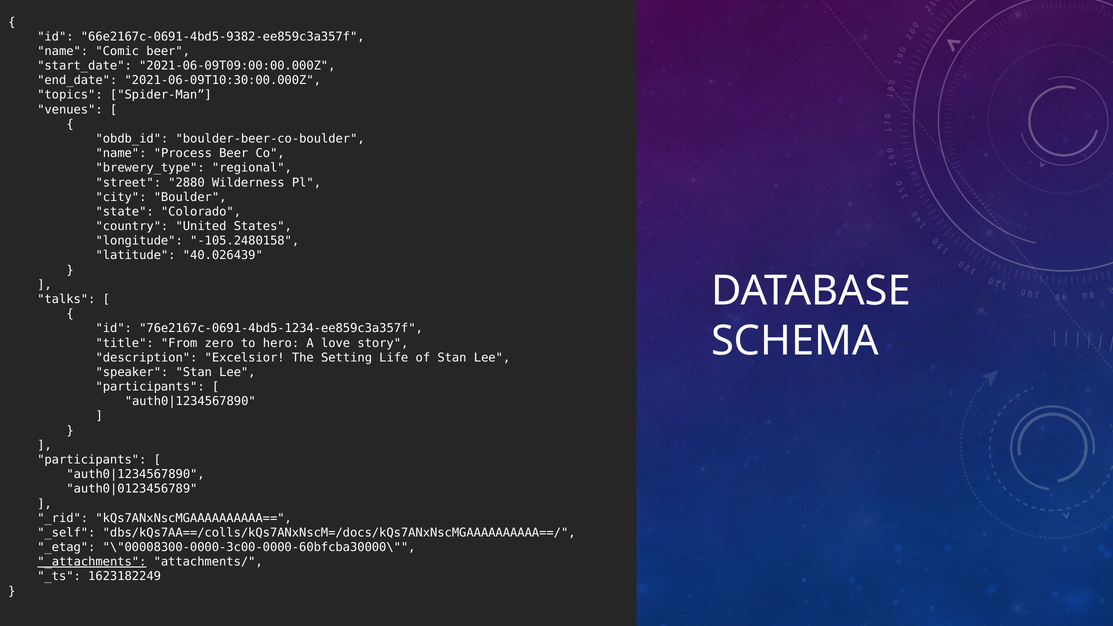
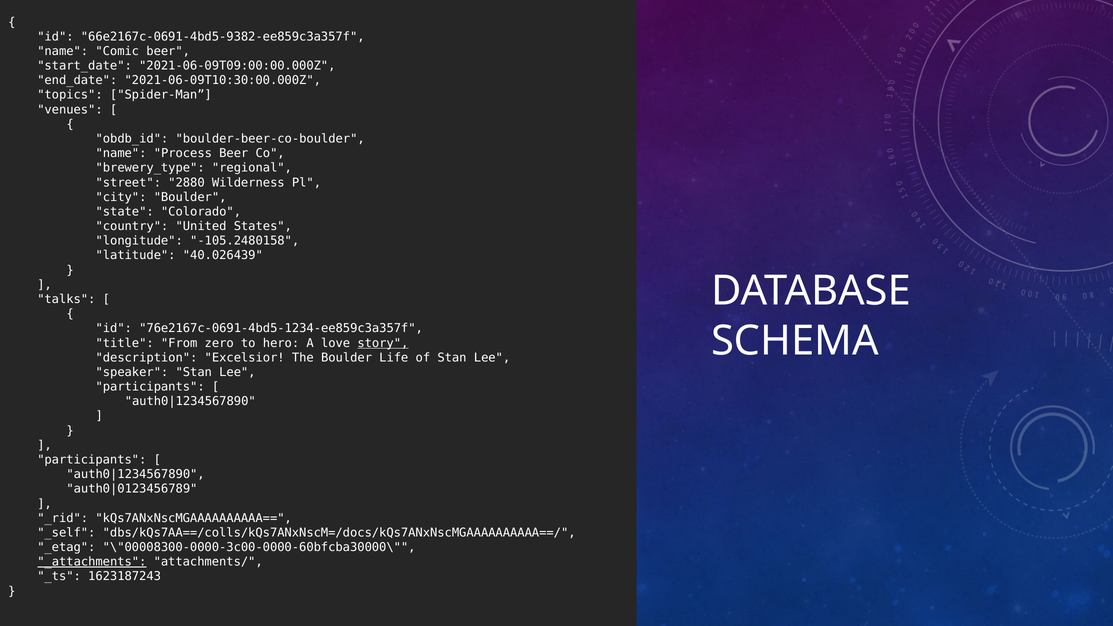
story underline: none -> present
The Setting: Setting -> Boulder
1623182249: 1623182249 -> 1623187243
